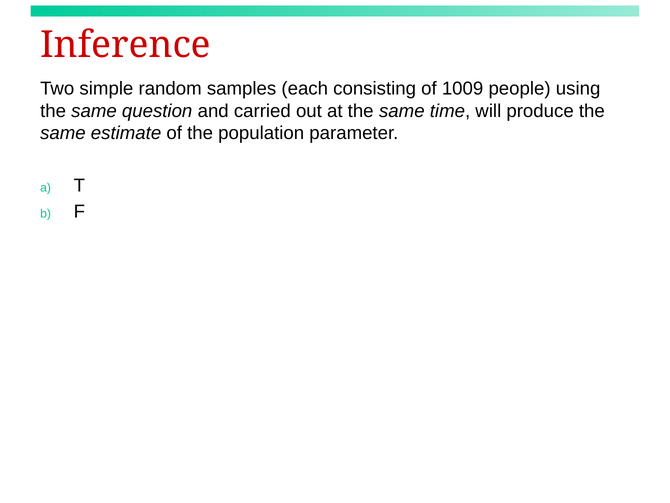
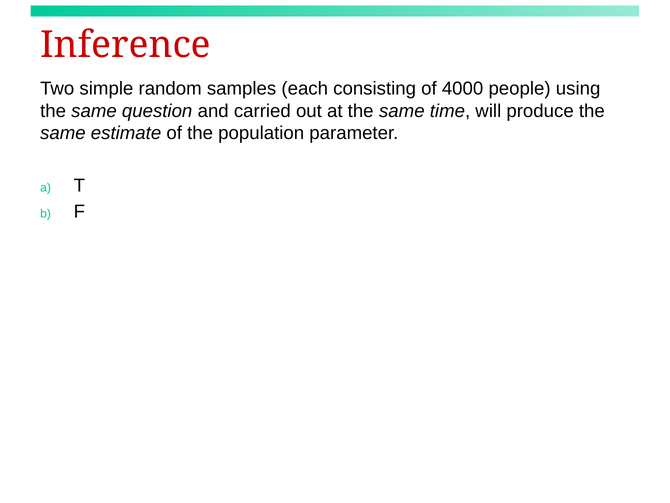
1009: 1009 -> 4000
